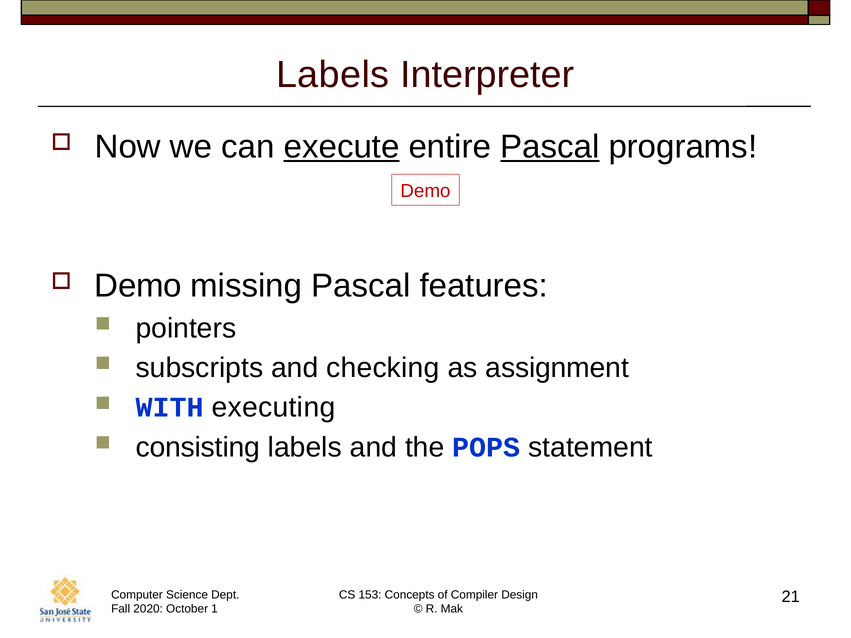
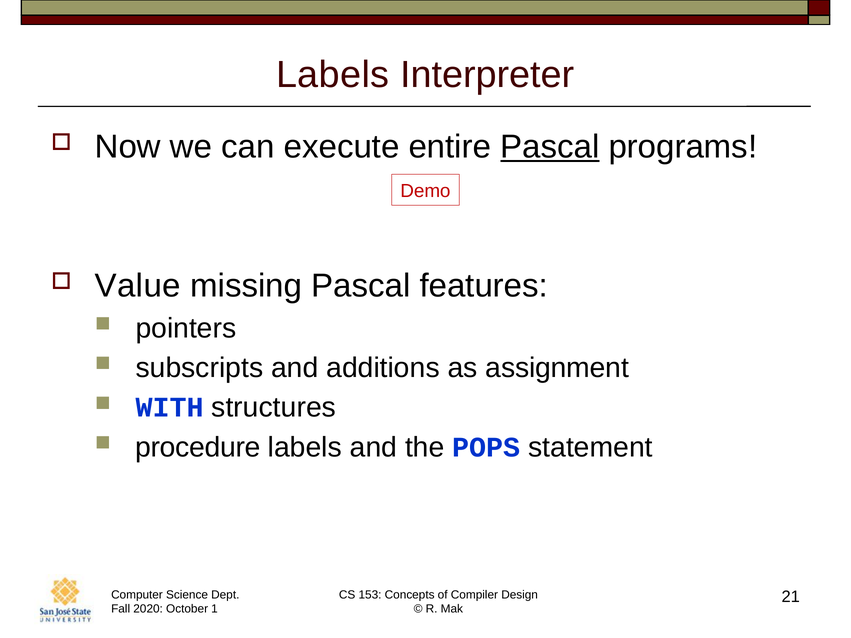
execute underline: present -> none
Demo at (138, 286): Demo -> Value
checking: checking -> additions
executing: executing -> structures
consisting: consisting -> procedure
